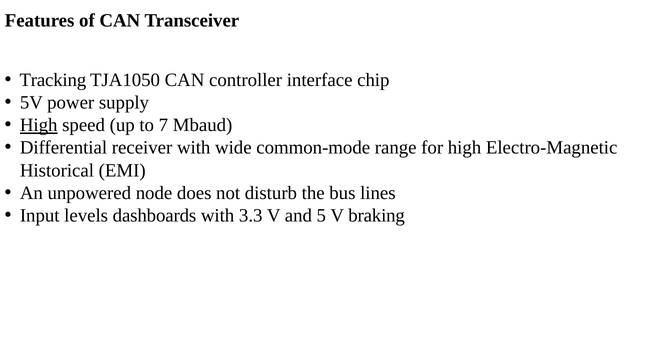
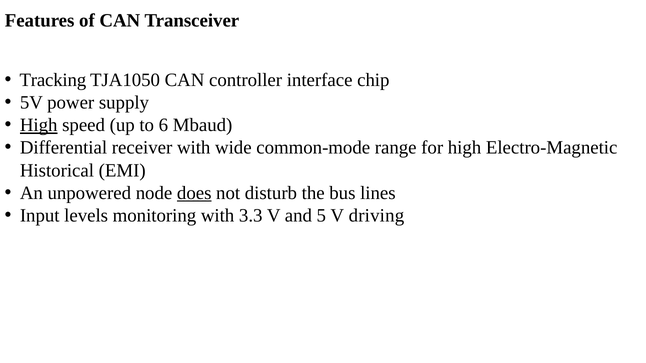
7: 7 -> 6
does underline: none -> present
dashboards: dashboards -> monitoring
braking: braking -> driving
